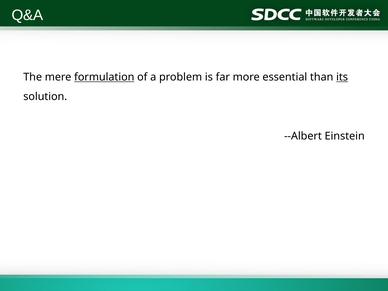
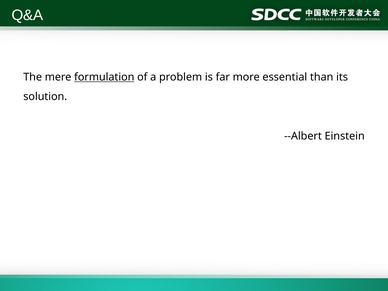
its underline: present -> none
